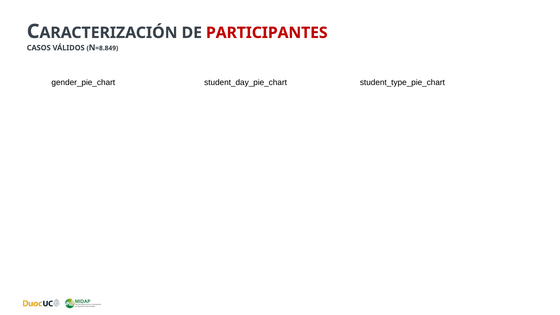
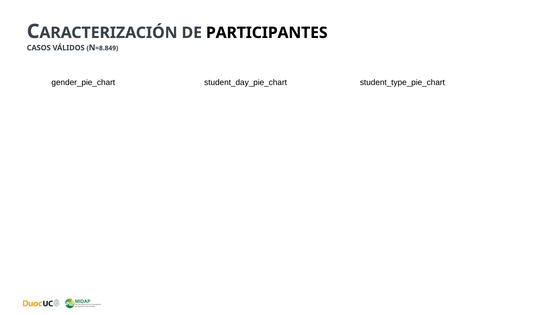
PARTICIPANTES colour: red -> black
